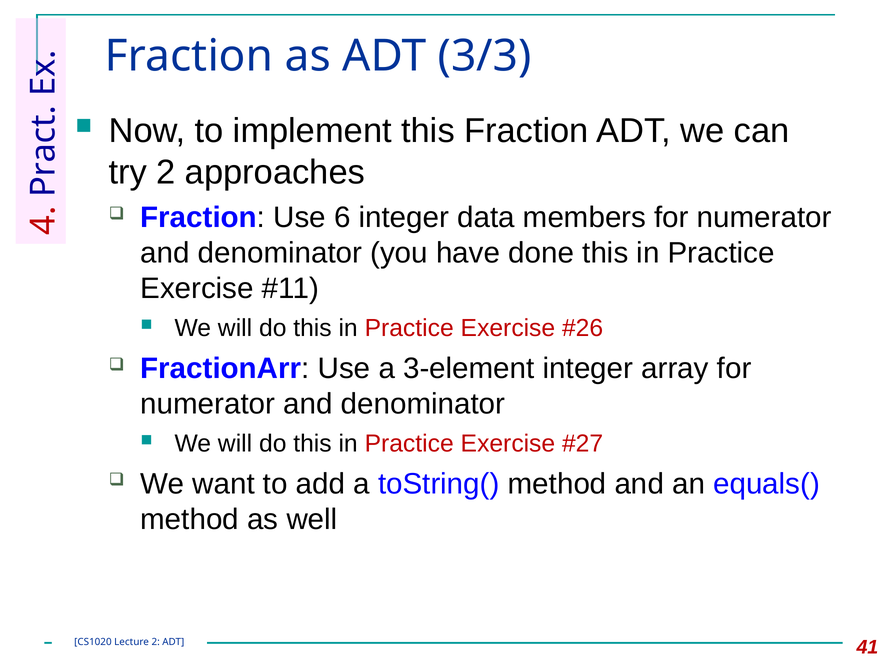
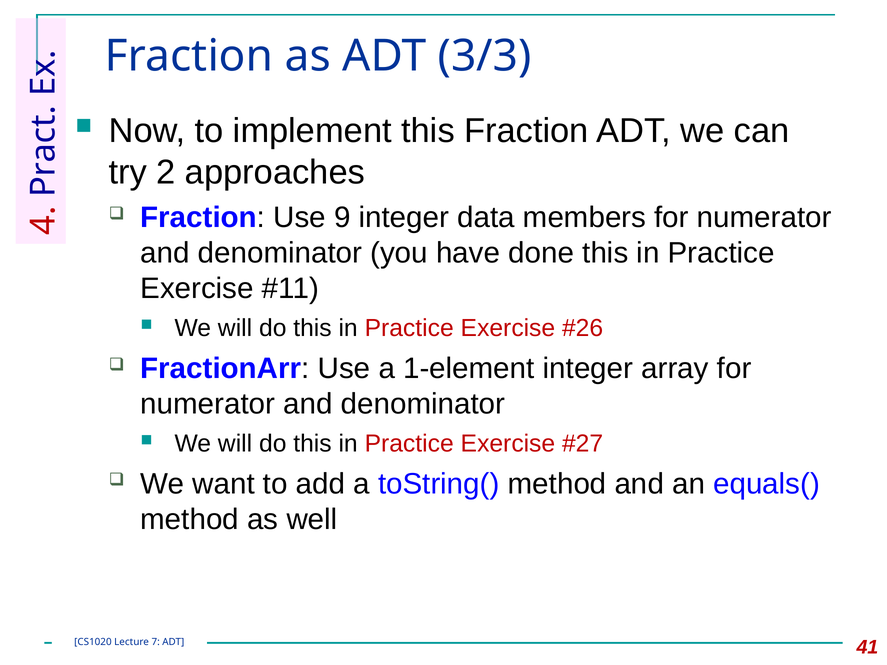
6: 6 -> 9
3-element: 3-element -> 1-element
Lecture 2: 2 -> 7
